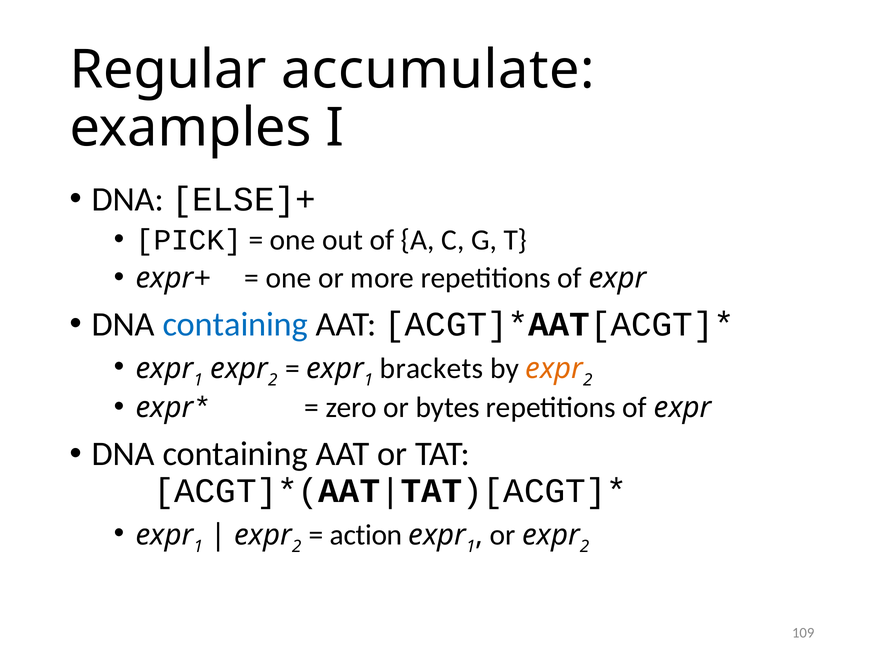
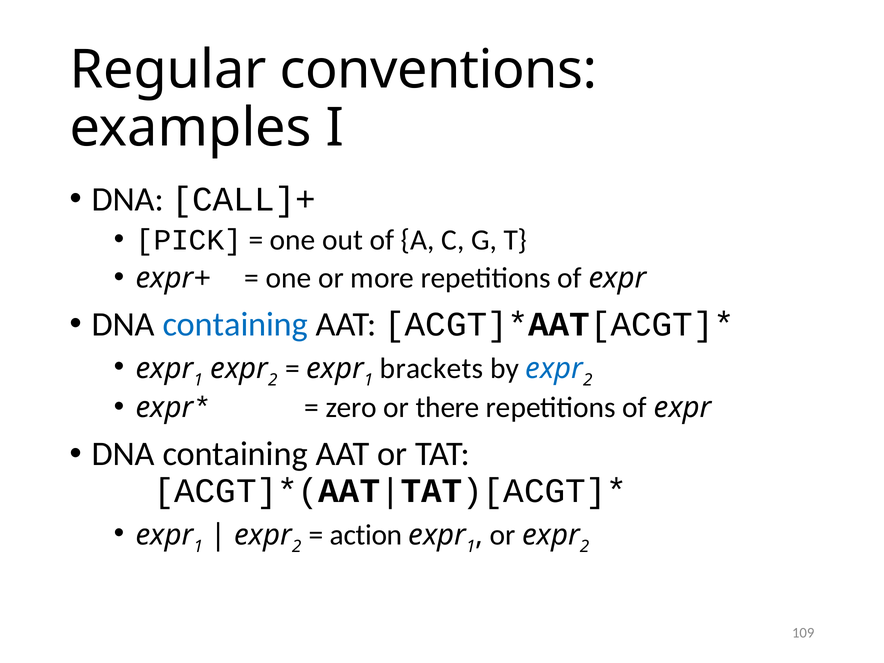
accumulate: accumulate -> conventions
ELSE]+: ELSE]+ -> CALL]+
expr at (554, 369) colour: orange -> blue
bytes: bytes -> there
